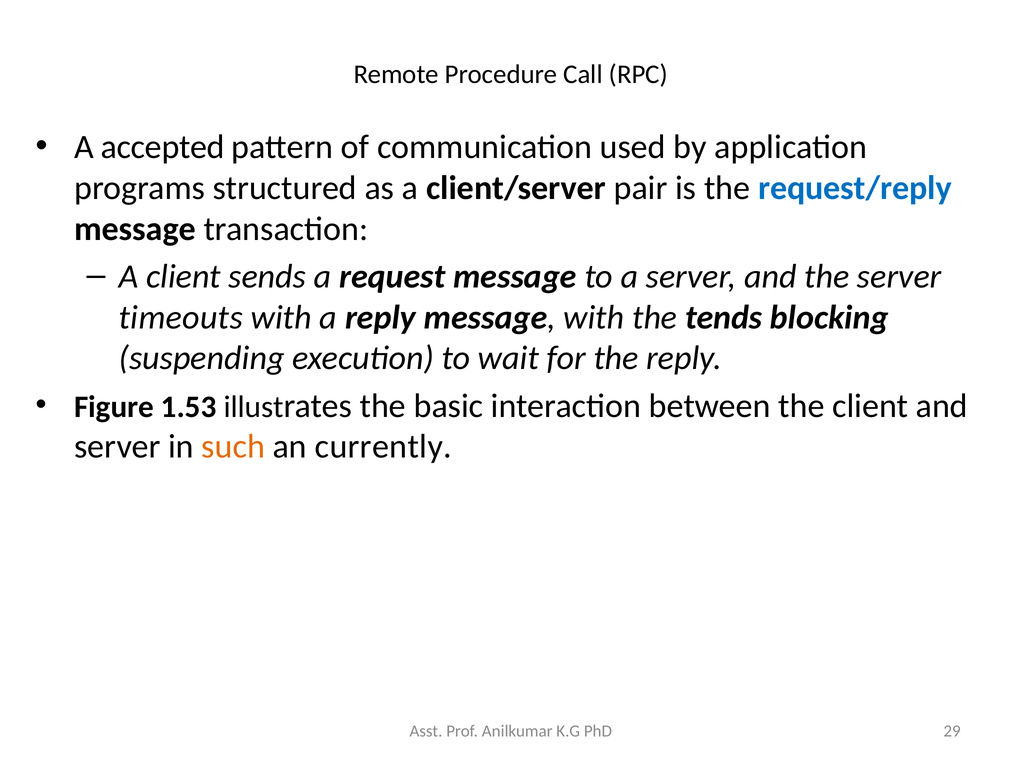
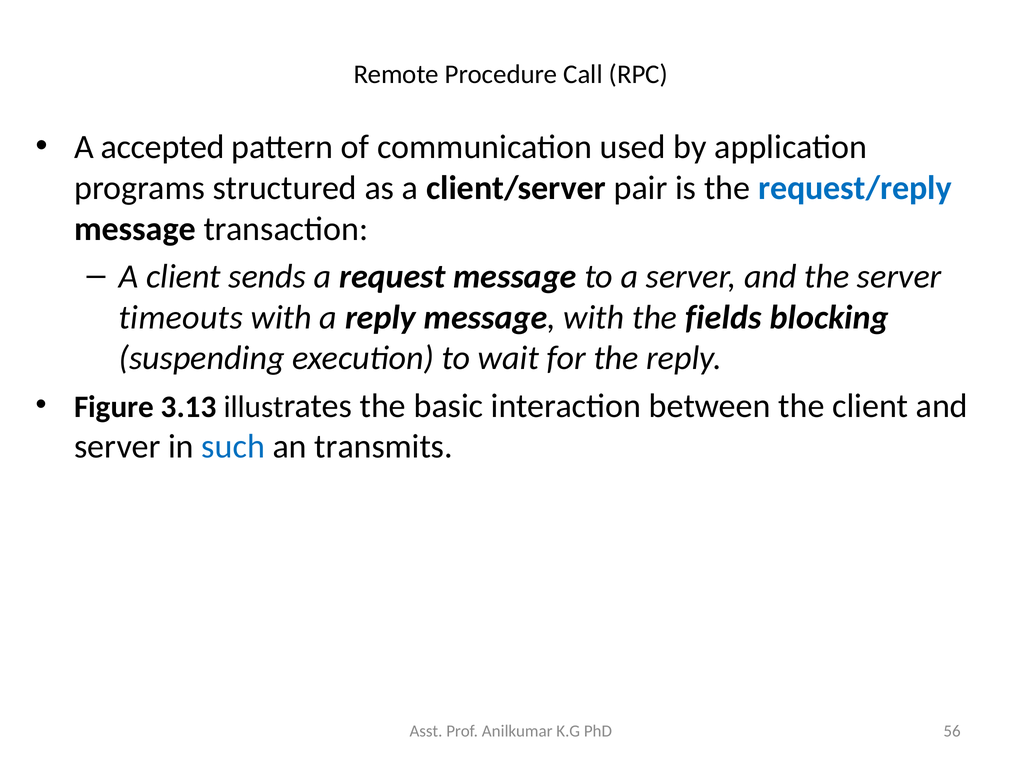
tends: tends -> fields
1.53: 1.53 -> 3.13
such colour: orange -> blue
currently: currently -> transmits
29: 29 -> 56
